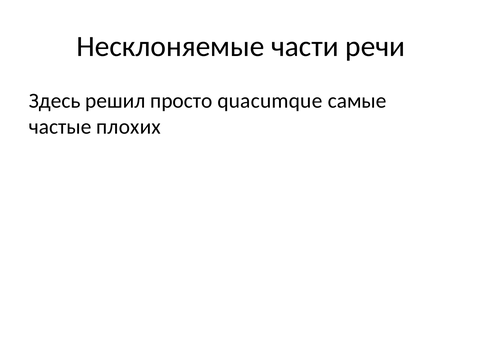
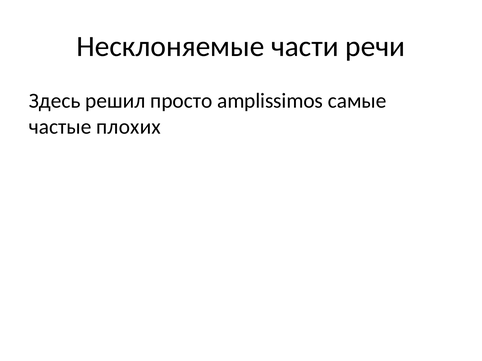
quacumque: quacumque -> amplissimos
